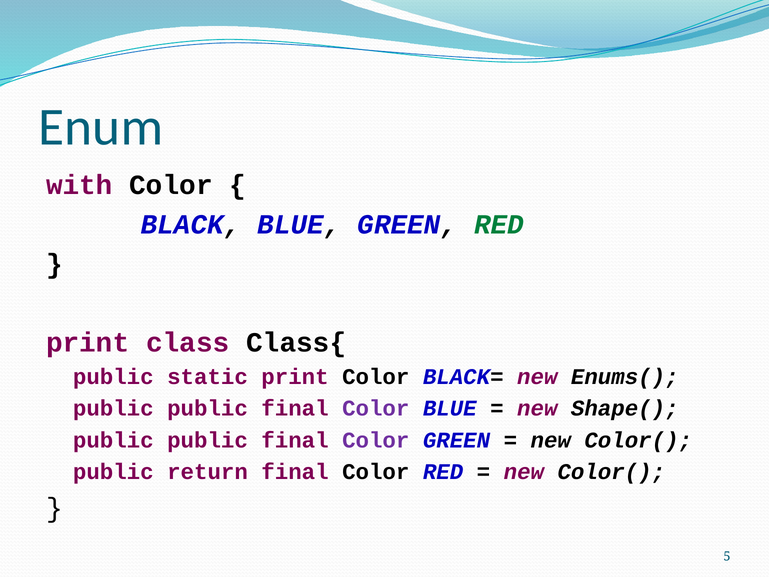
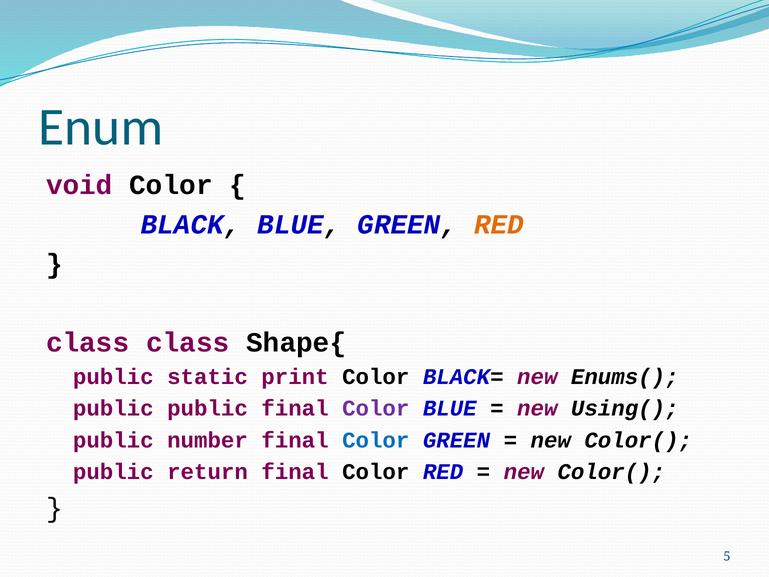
with: with -> void
RED at (499, 224) colour: green -> orange
print at (88, 342): print -> class
Class{: Class{ -> Shape{
Shape(: Shape( -> Using(
public at (208, 440): public -> number
Color at (376, 440) colour: purple -> blue
